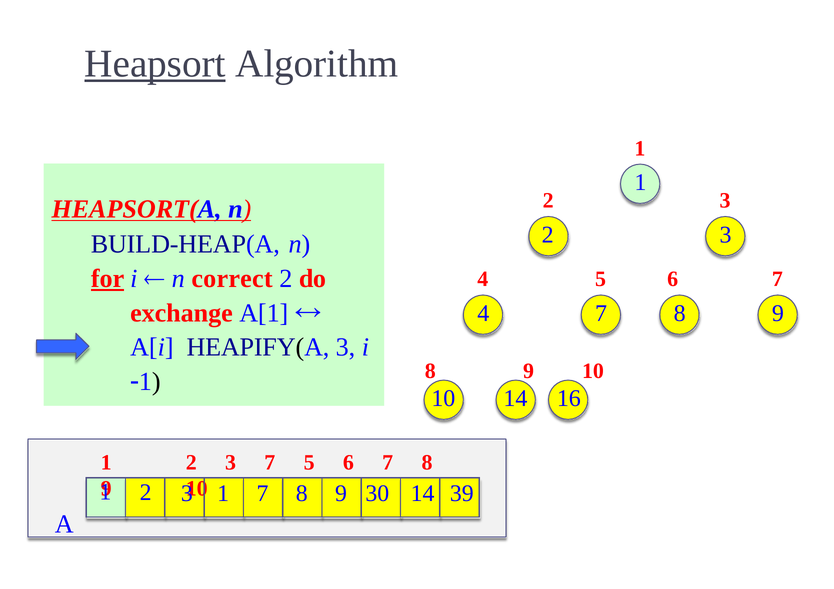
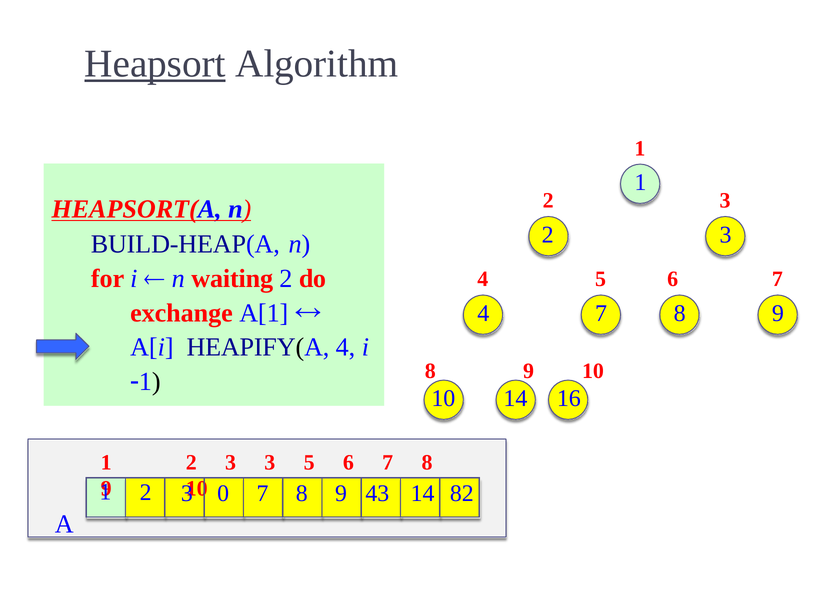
for underline: present -> none
correct: correct -> waiting
HEAPIFY(A 3: 3 -> 4
2 3 7: 7 -> 3
1 at (223, 494): 1 -> 0
30: 30 -> 43
39: 39 -> 82
